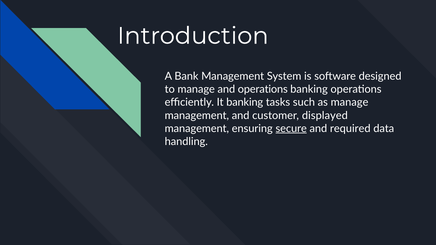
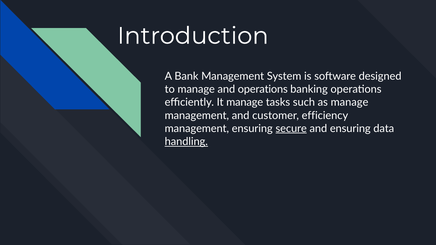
It banking: banking -> manage
displayed: displayed -> efficiency
and required: required -> ensuring
handling underline: none -> present
